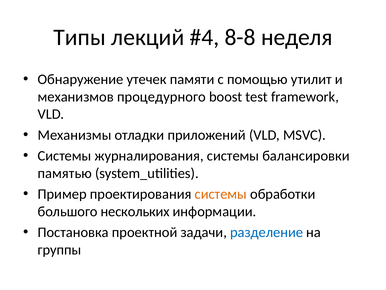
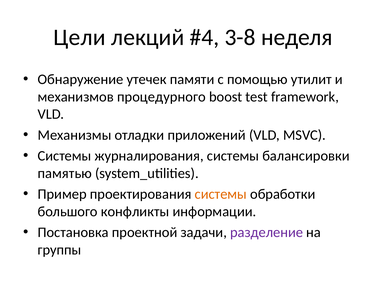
Типы: Типы -> Цели
8-8: 8-8 -> 3-8
нескольких: нескольких -> конфликты
разделение colour: blue -> purple
